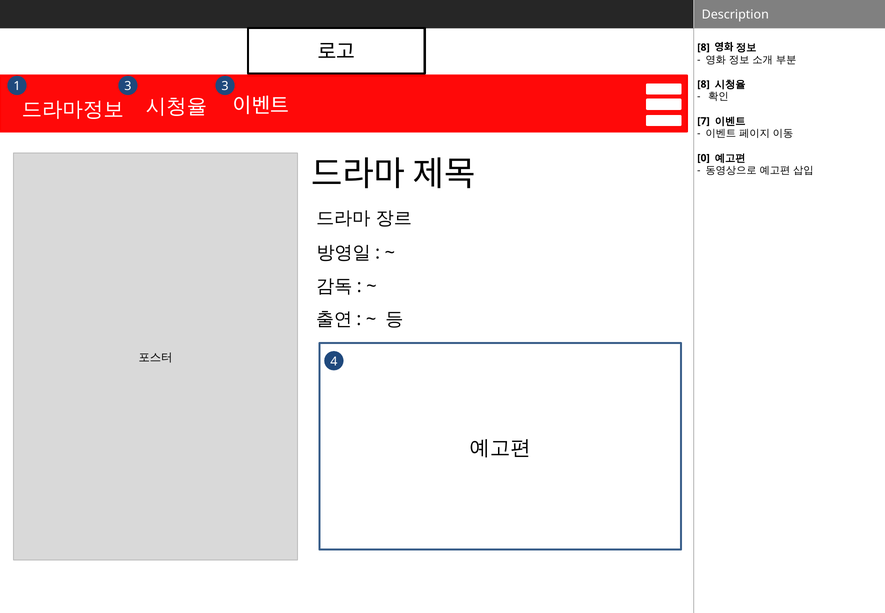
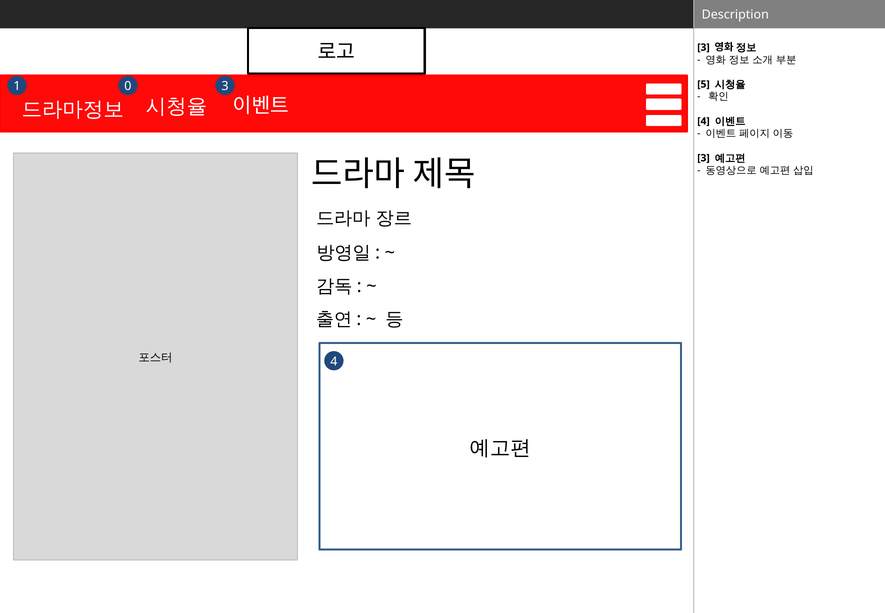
8 at (703, 47): 8 -> 3
8 at (703, 84): 8 -> 5
1 3: 3 -> 0
7 at (703, 121): 7 -> 4
0 at (703, 158): 0 -> 3
